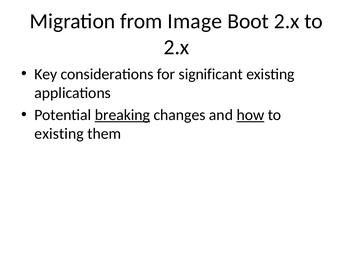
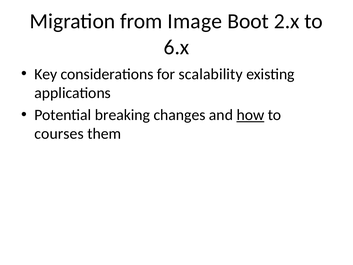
2.x at (176, 47): 2.x -> 6.x
significant: significant -> scalability
breaking underline: present -> none
existing at (59, 134): existing -> courses
